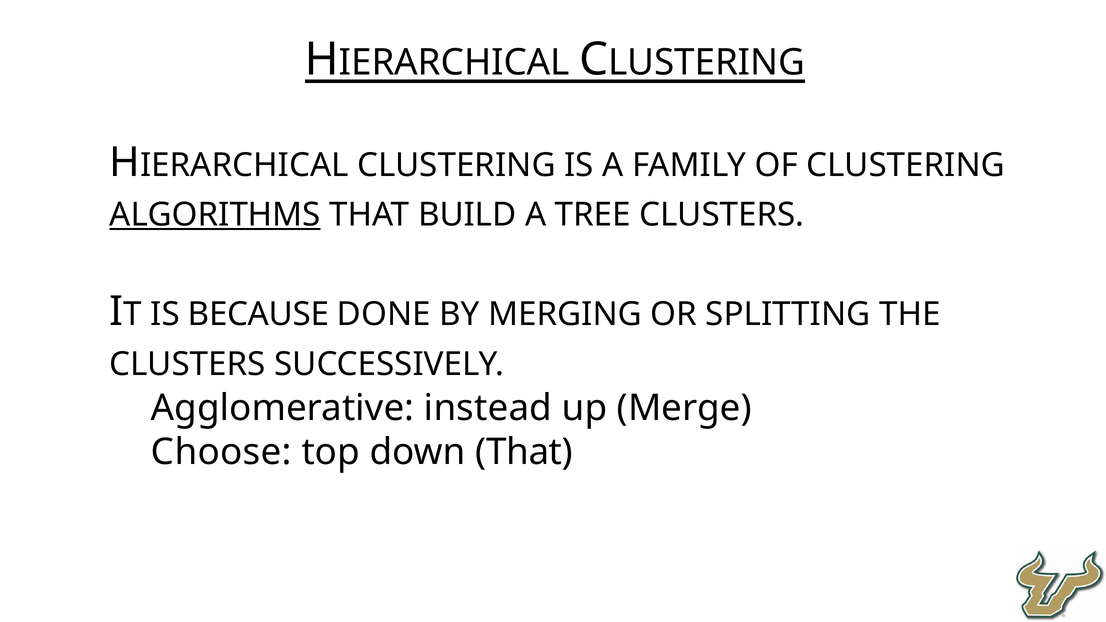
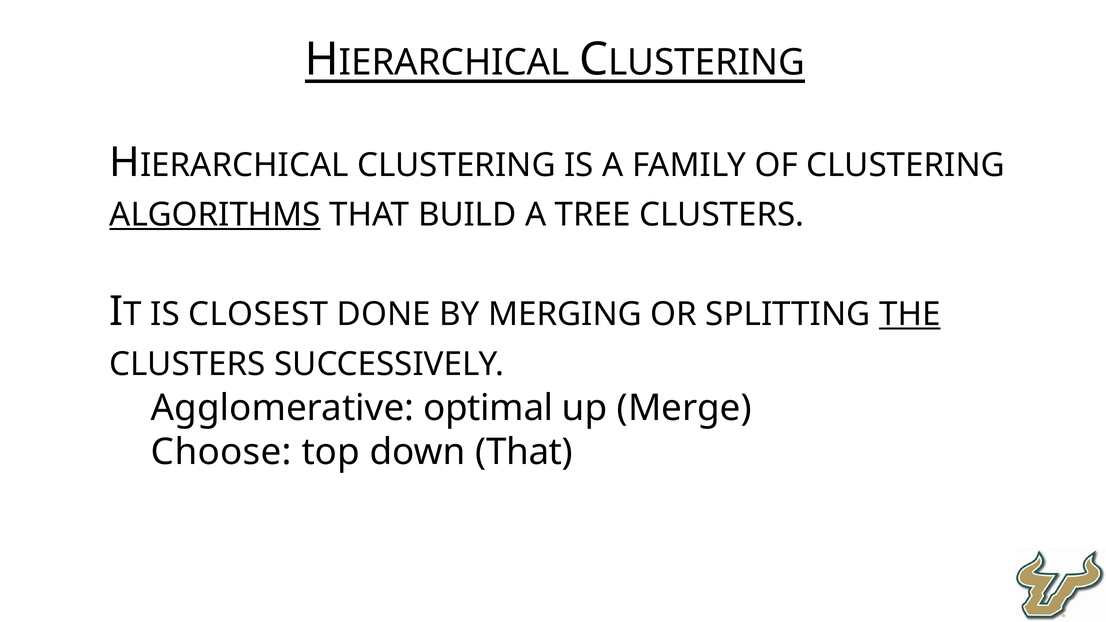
BECAUSE: BECAUSE -> CLOSEST
THE underline: none -> present
instead: instead -> optimal
